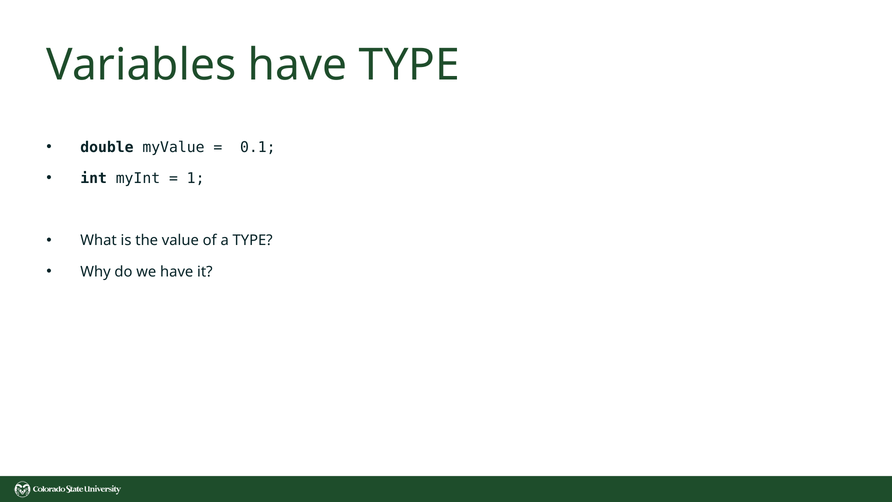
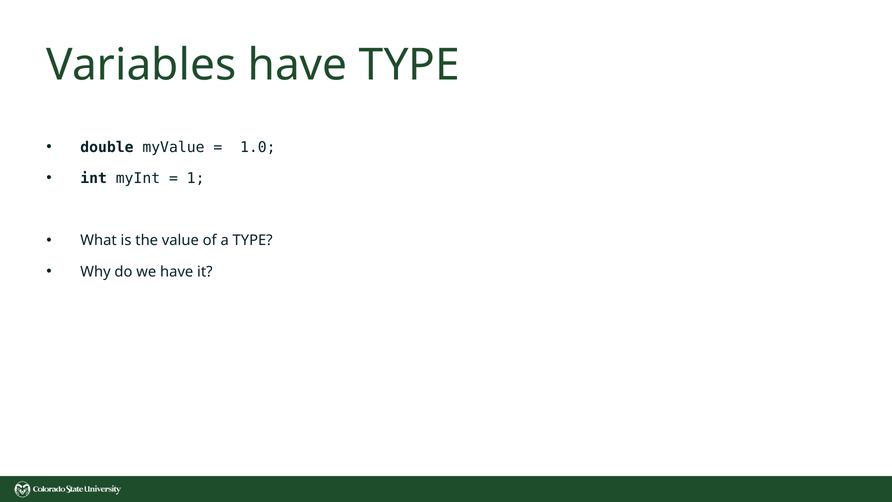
0.1: 0.1 -> 1.0
